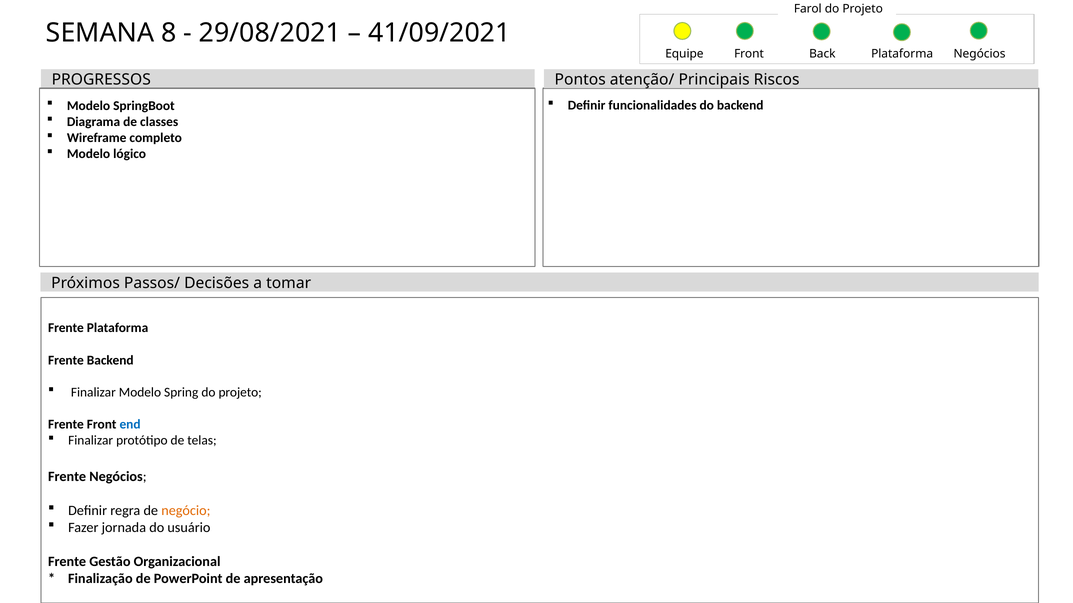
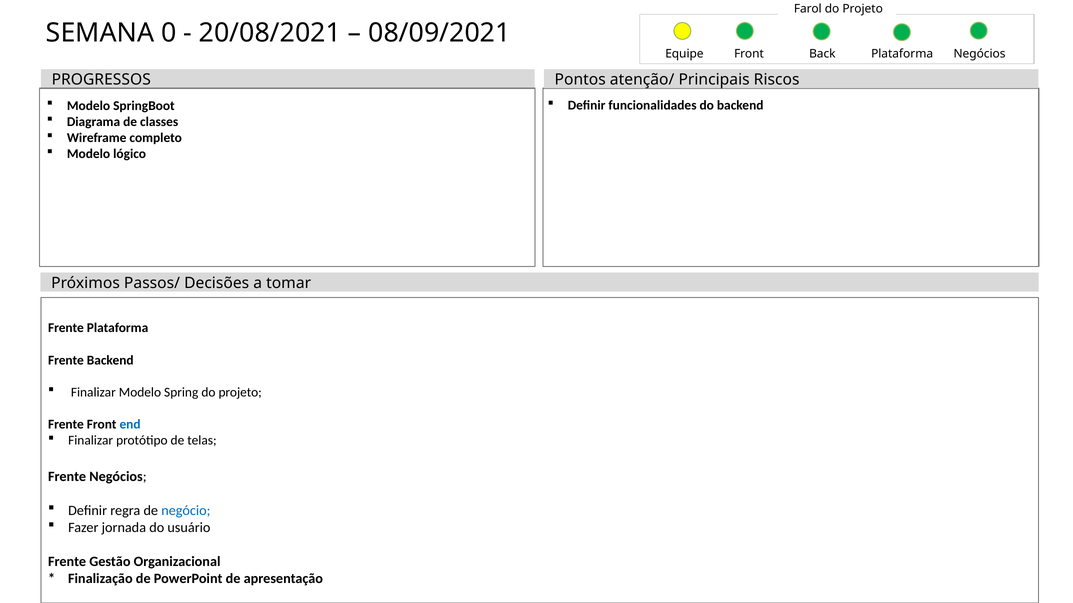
8: 8 -> 0
29/08/2021: 29/08/2021 -> 20/08/2021
41/09/2021: 41/09/2021 -> 08/09/2021
negócio colour: orange -> blue
